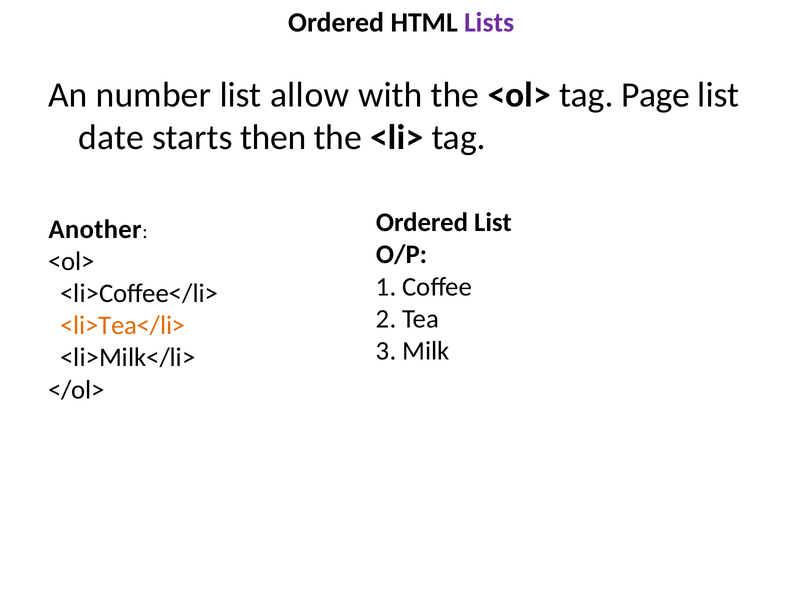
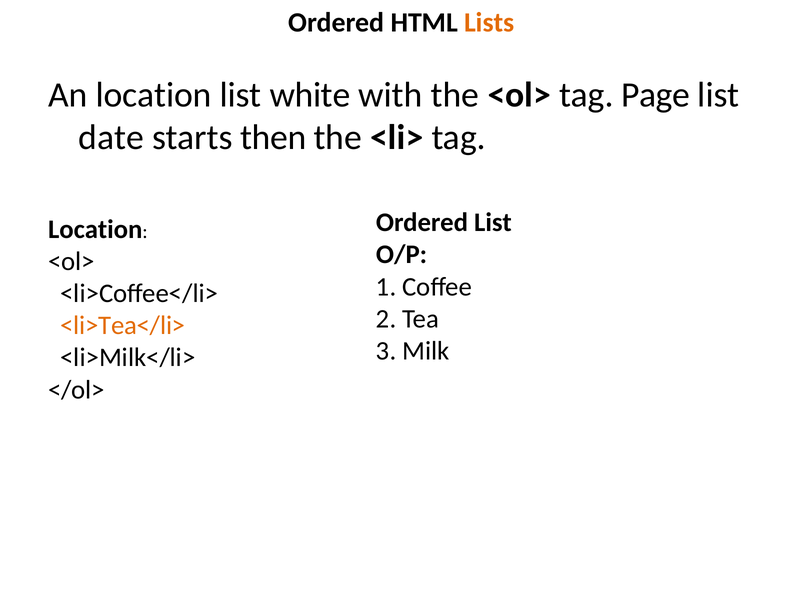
Lists colour: purple -> orange
An number: number -> location
allow: allow -> white
Another at (95, 229): Another -> Location
